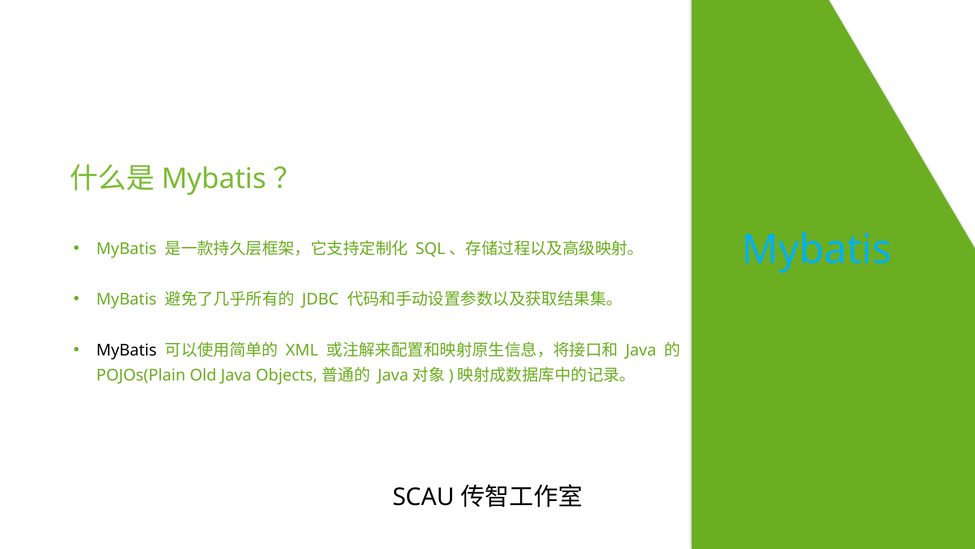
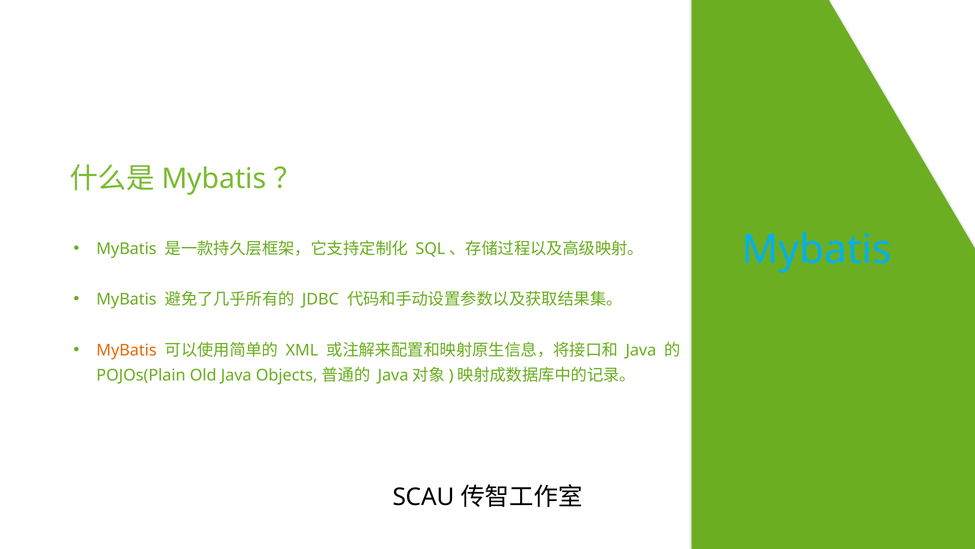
MyBatis at (127, 350) colour: black -> orange
